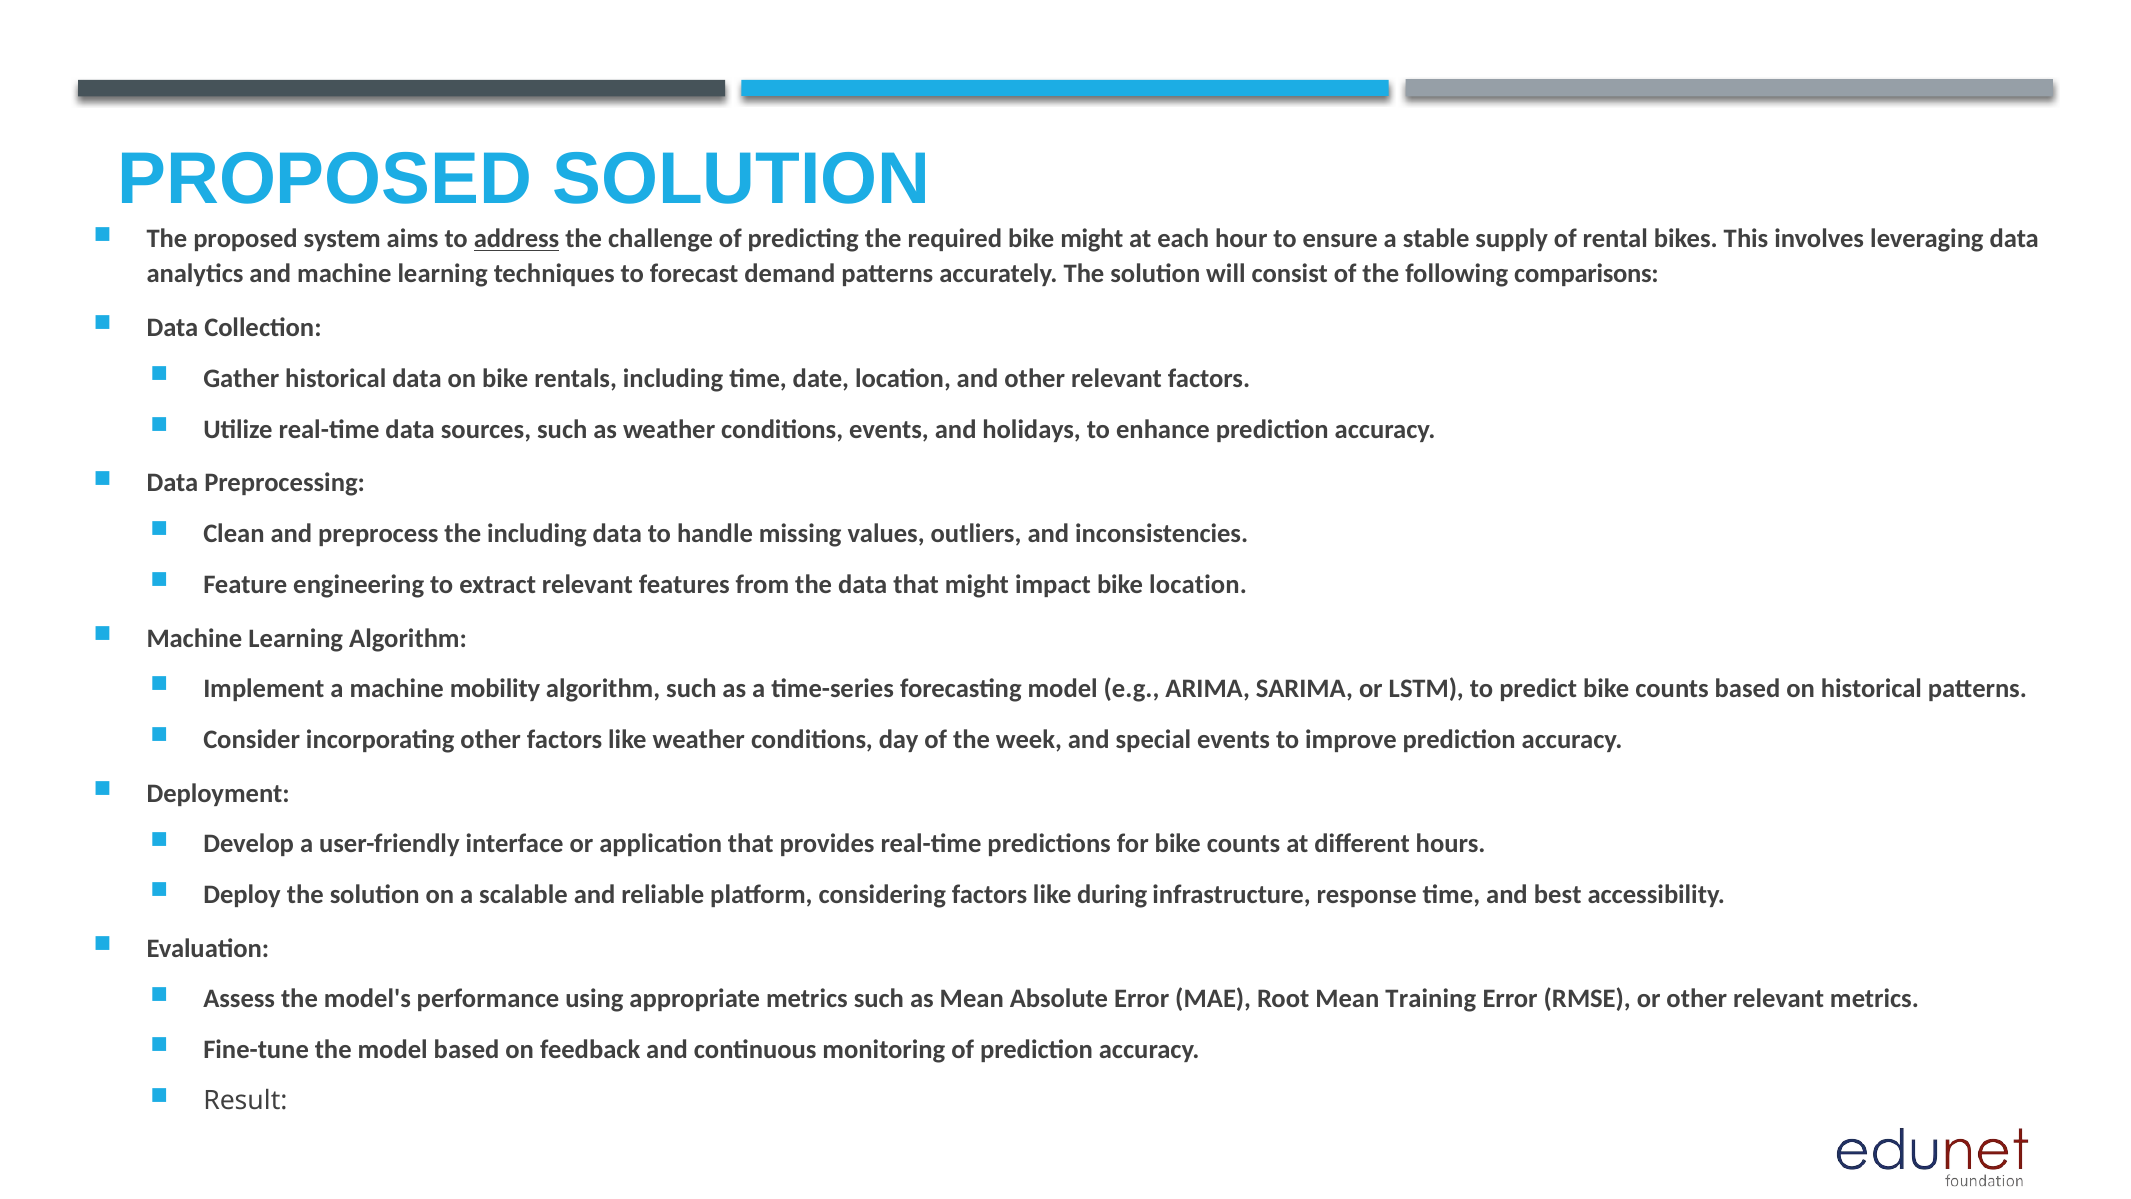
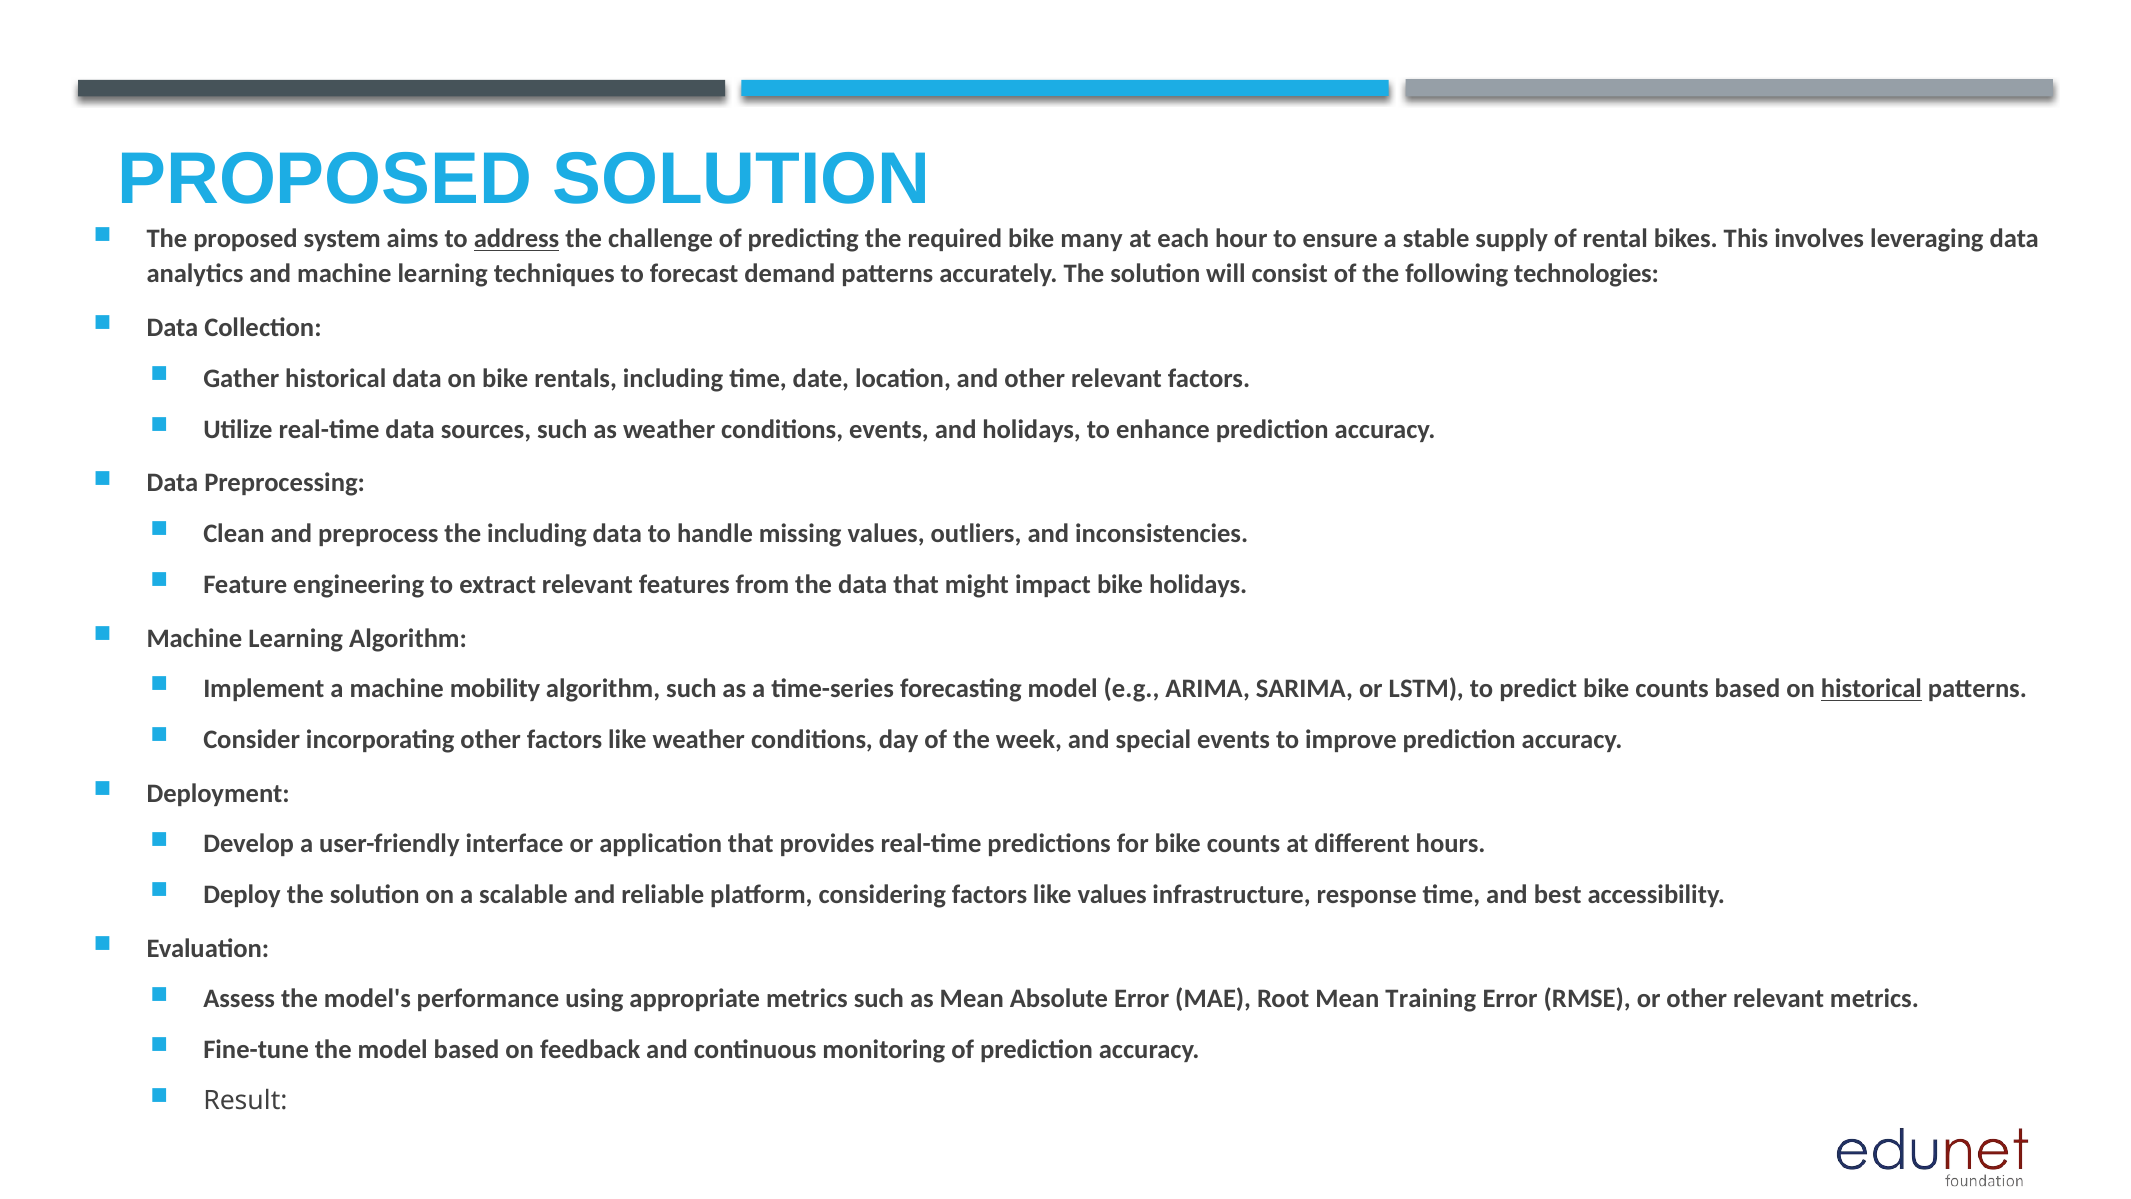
bike might: might -> many
comparisons: comparisons -> technologies
bike location: location -> holidays
historical at (1871, 689) underline: none -> present
like during: during -> values
